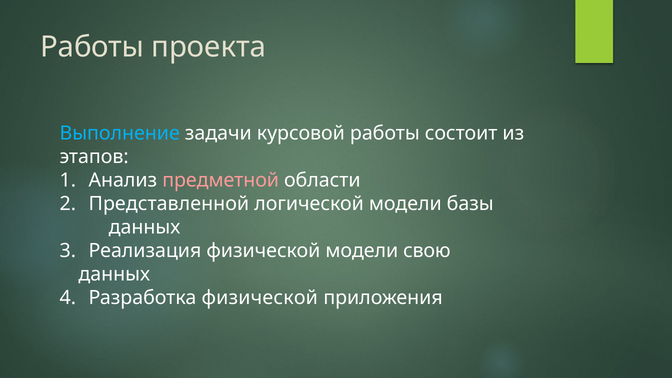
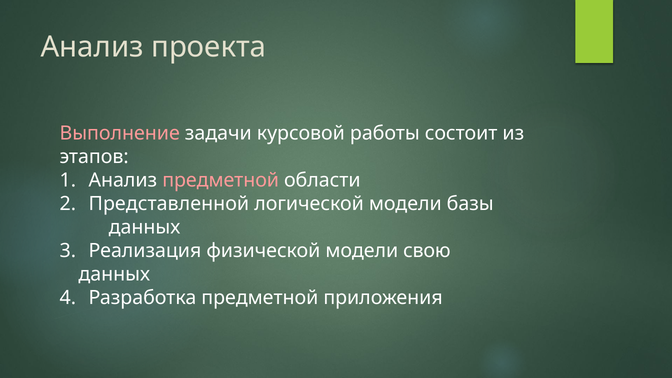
Работы at (92, 47): Работы -> Анализ
Выполнение colour: light blue -> pink
Разработка физической: физической -> предметной
